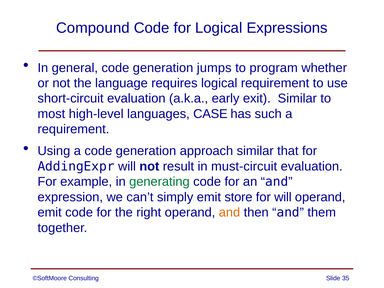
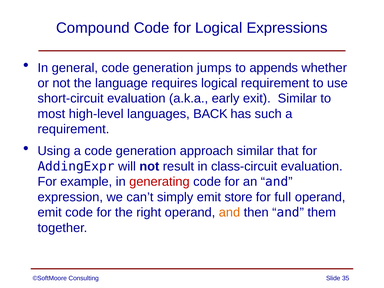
program: program -> appends
CASE: CASE -> BACK
must-circuit: must-circuit -> class-circuit
generating colour: green -> red
for will: will -> full
